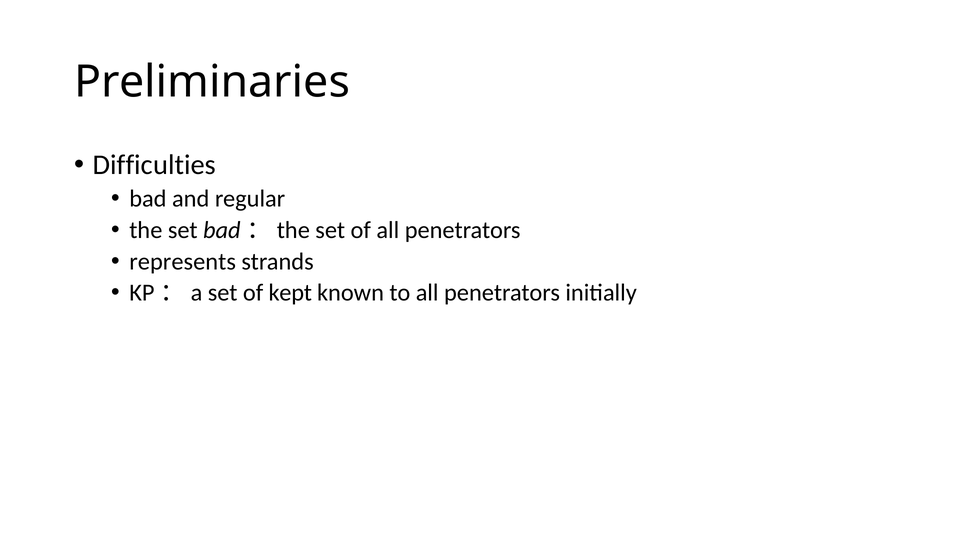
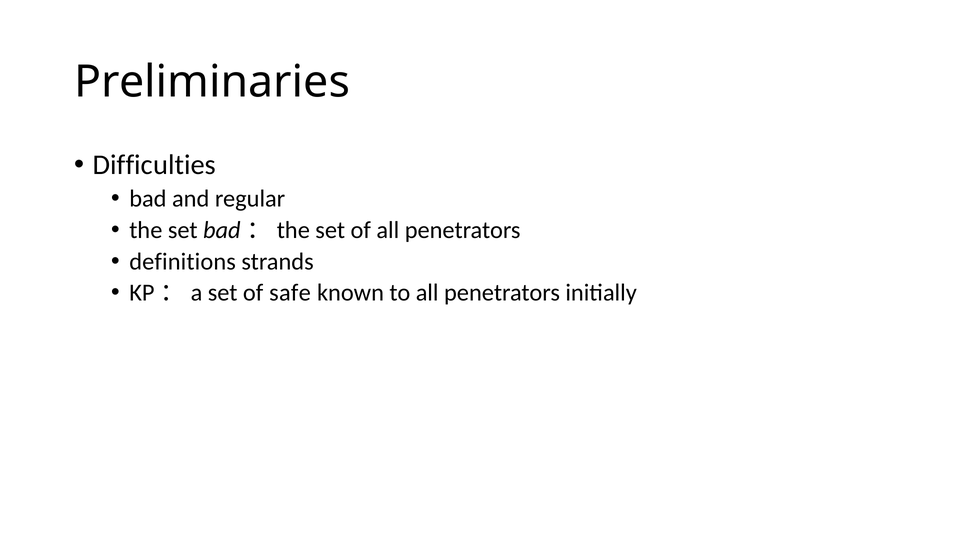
represents: represents -> definitions
kept: kept -> safe
